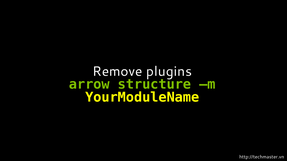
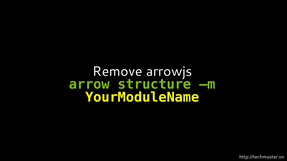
plugins: plugins -> arrowjs
